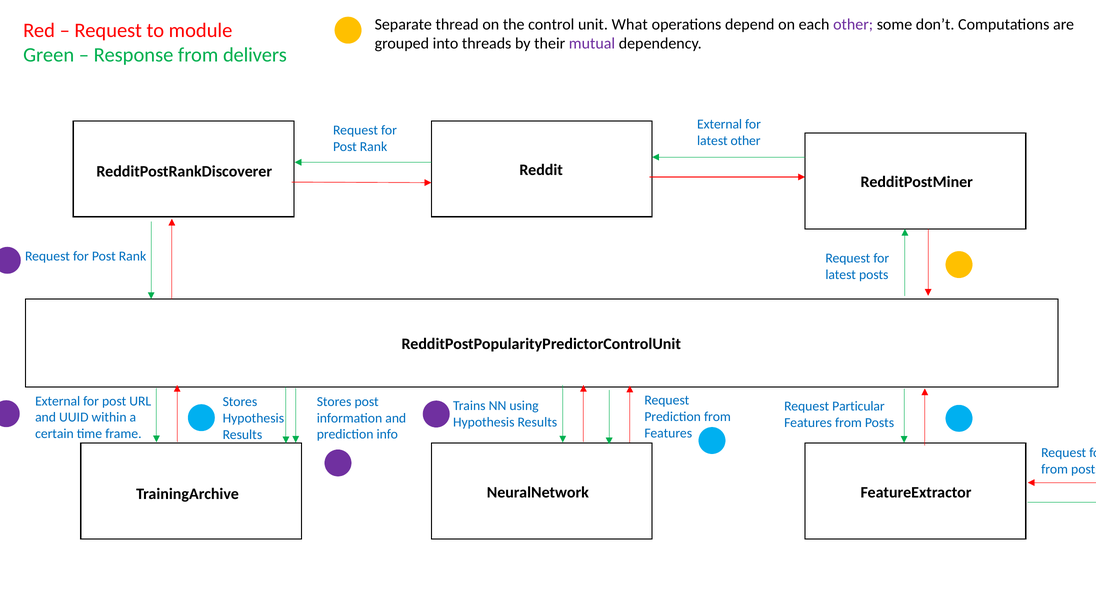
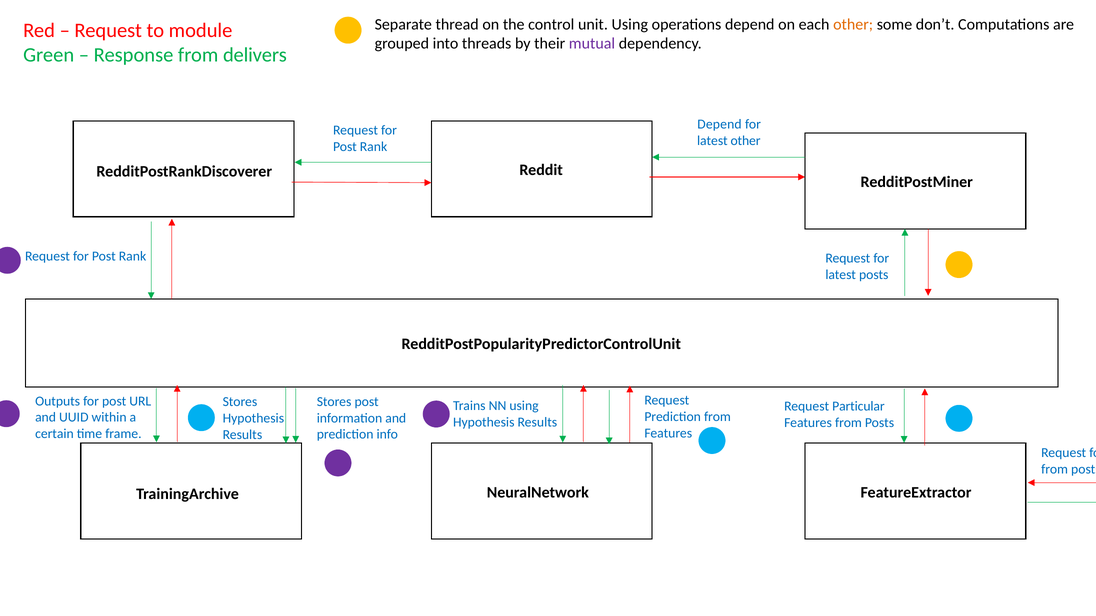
unit What: What -> Using
other at (853, 25) colour: purple -> orange
External at (720, 124): External -> Depend
External at (58, 401): External -> Outputs
